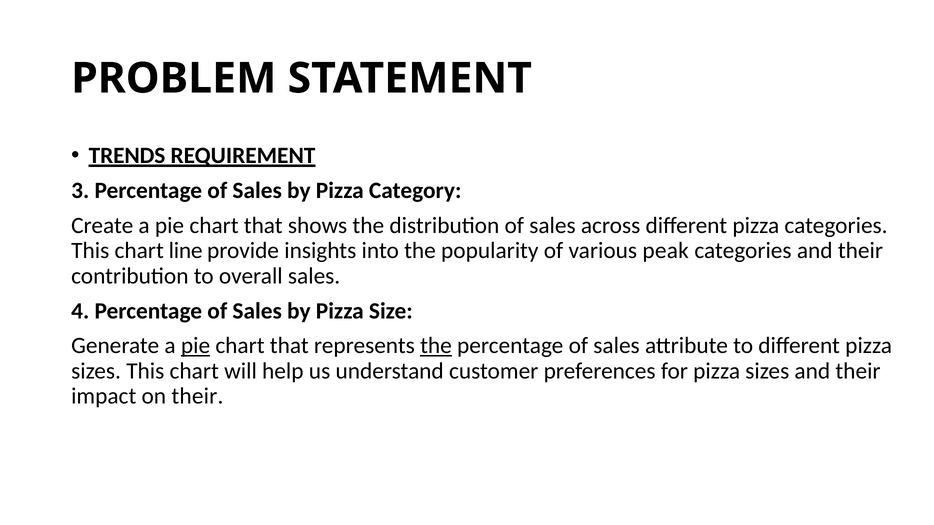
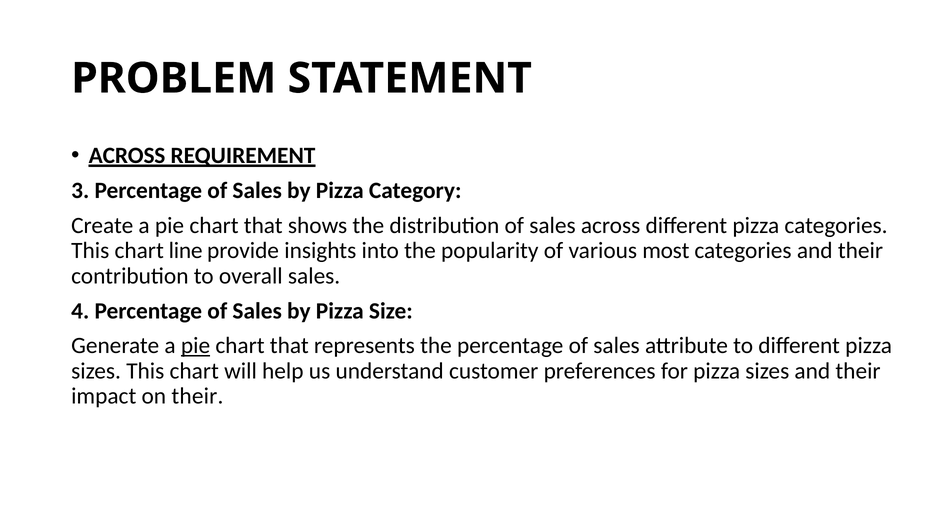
TRENDS at (127, 156): TRENDS -> ACROSS
peak: peak -> most
the at (436, 346) underline: present -> none
